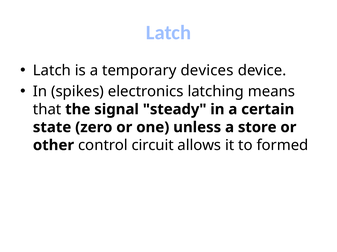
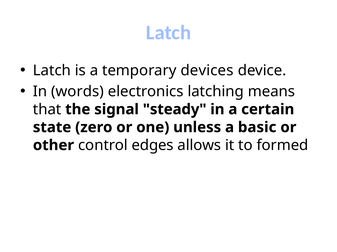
spikes: spikes -> words
store: store -> basic
circuit: circuit -> edges
